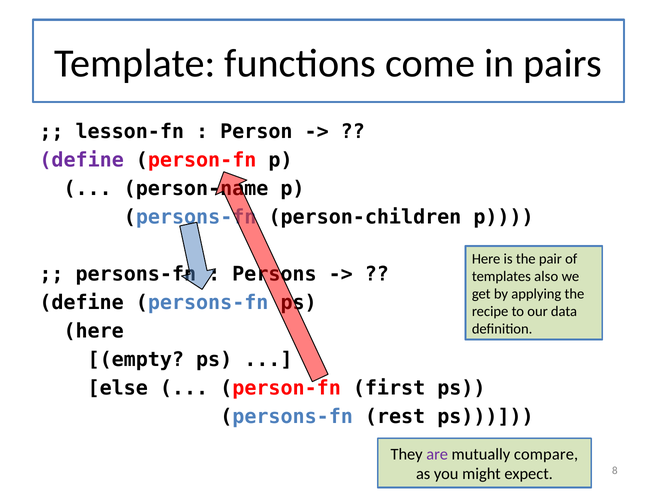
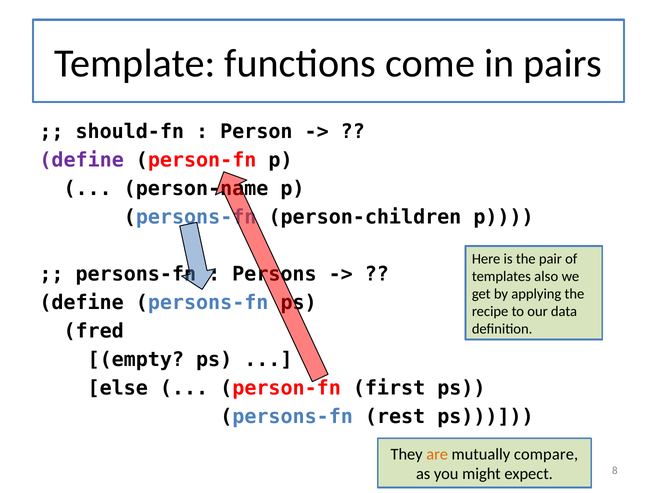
lesson-fn: lesson-fn -> should-fn
here at (94, 331): here -> fred
are colour: purple -> orange
